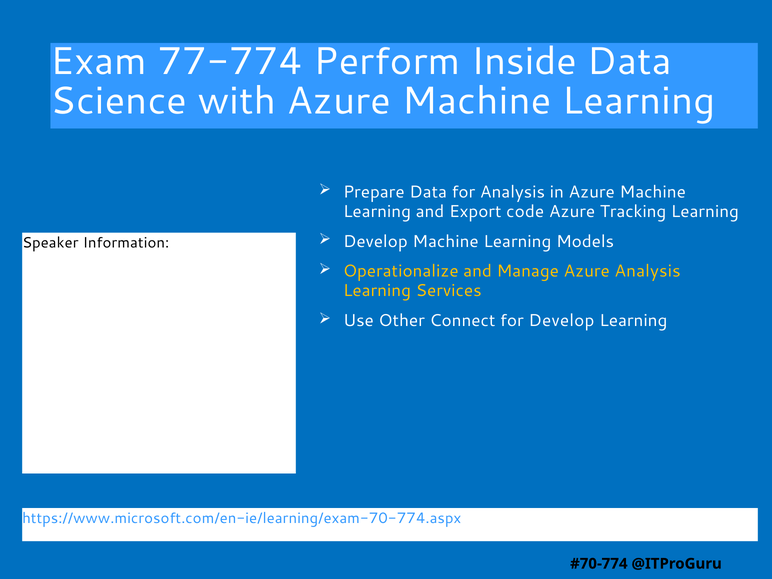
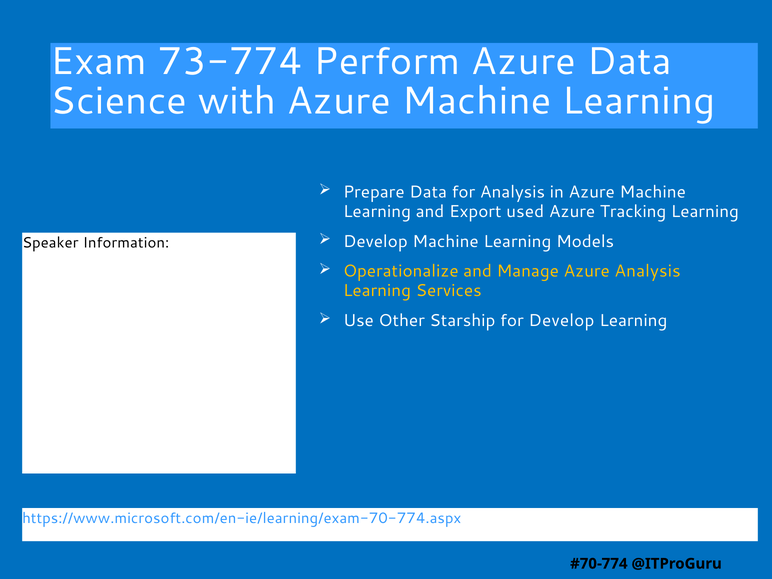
77-774: 77-774 -> 73-774
Perform Inside: Inside -> Azure
code: code -> used
Connect: Connect -> Starship
